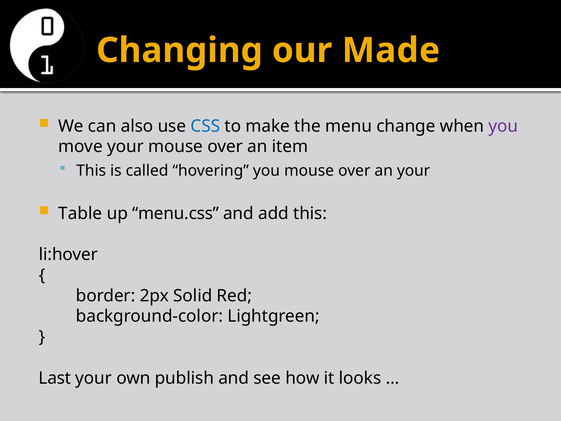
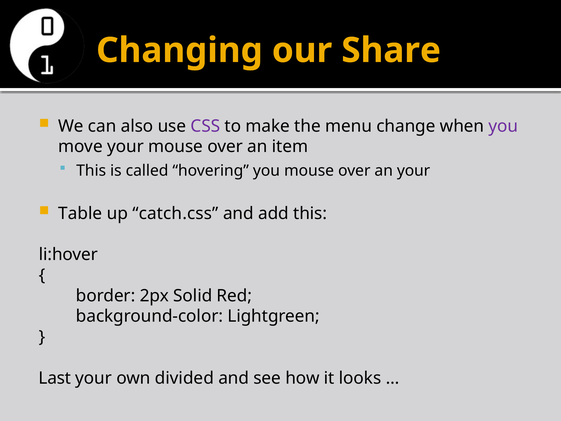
Made: Made -> Share
CSS colour: blue -> purple
menu.css: menu.css -> catch.css
publish: publish -> divided
